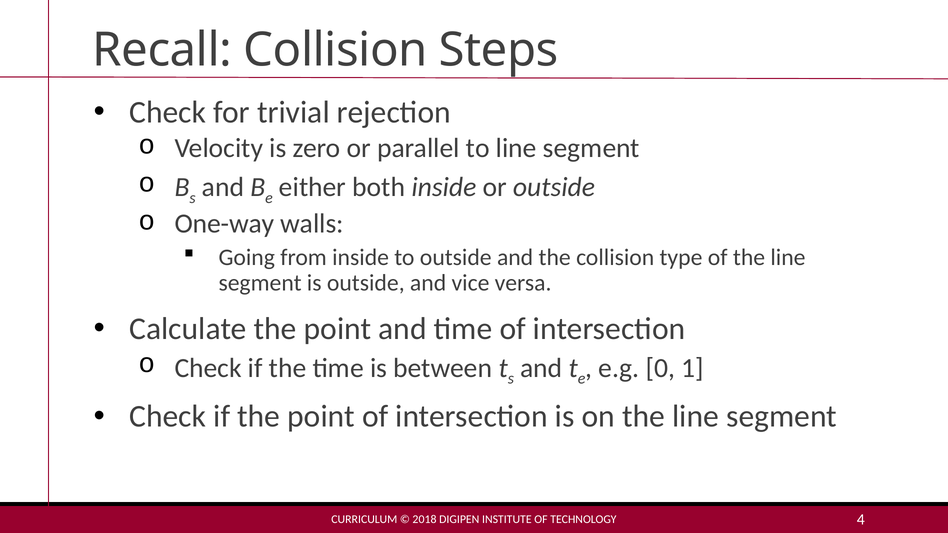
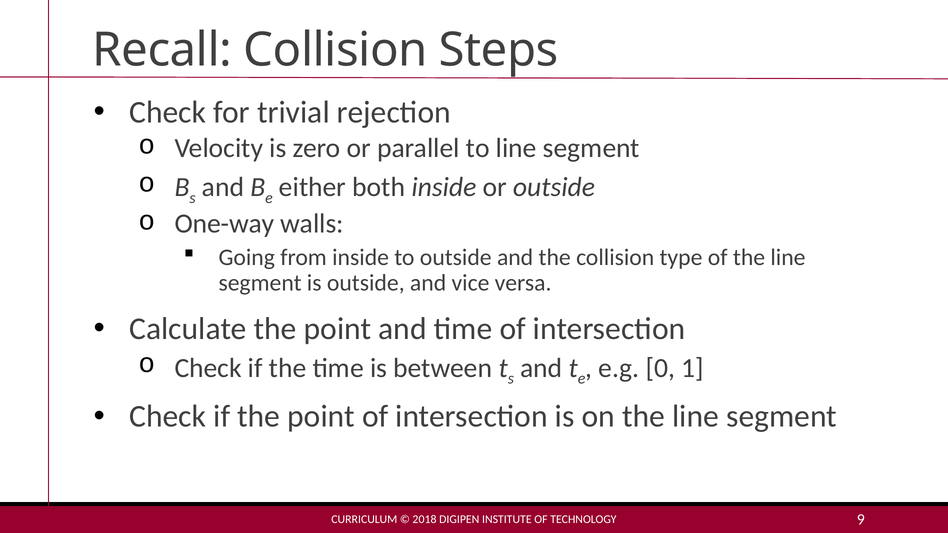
4: 4 -> 9
